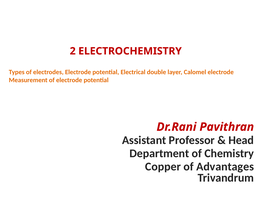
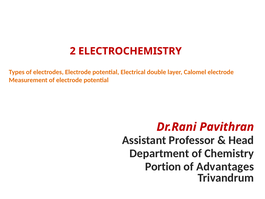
Copper: Copper -> Portion
